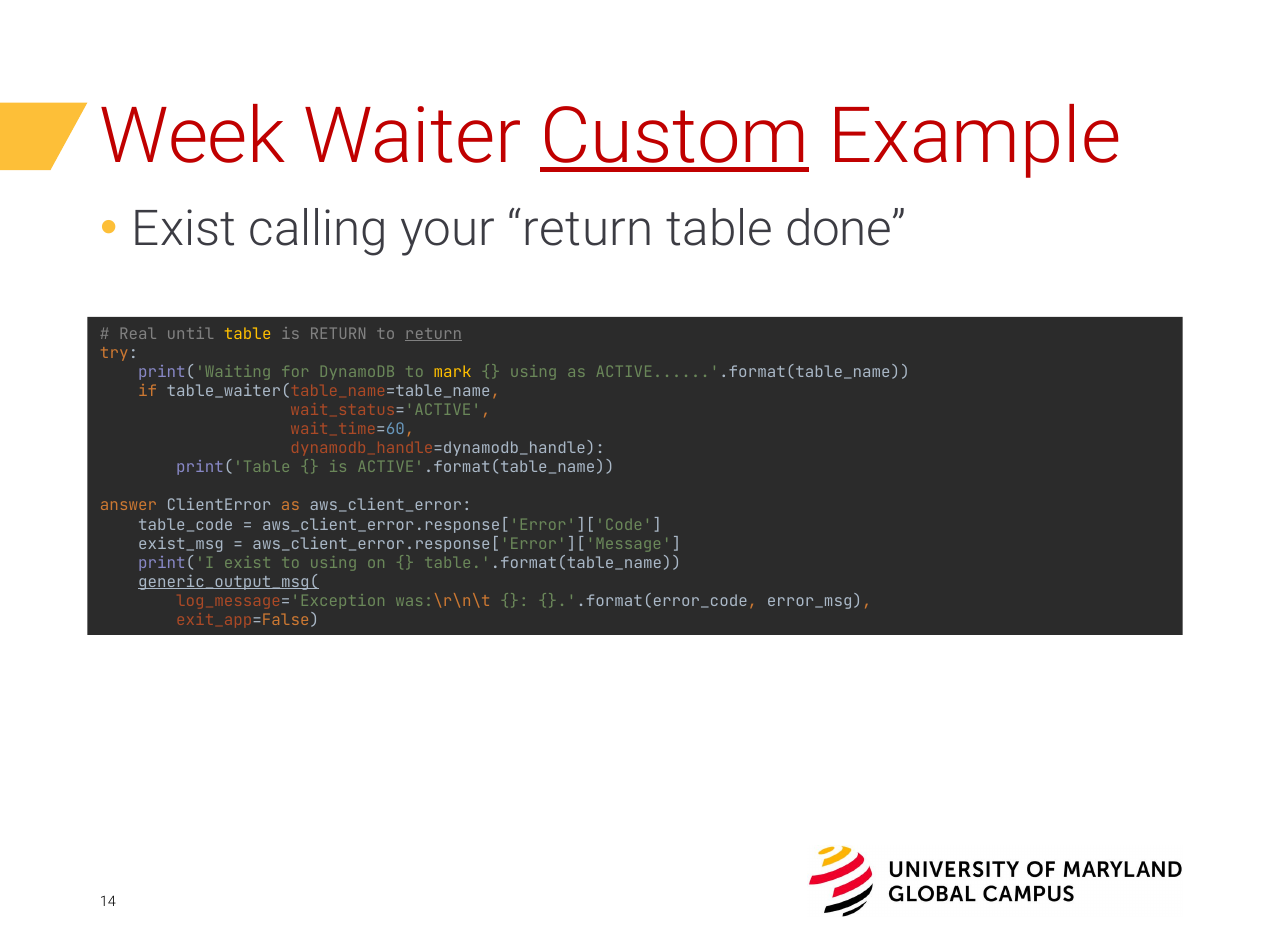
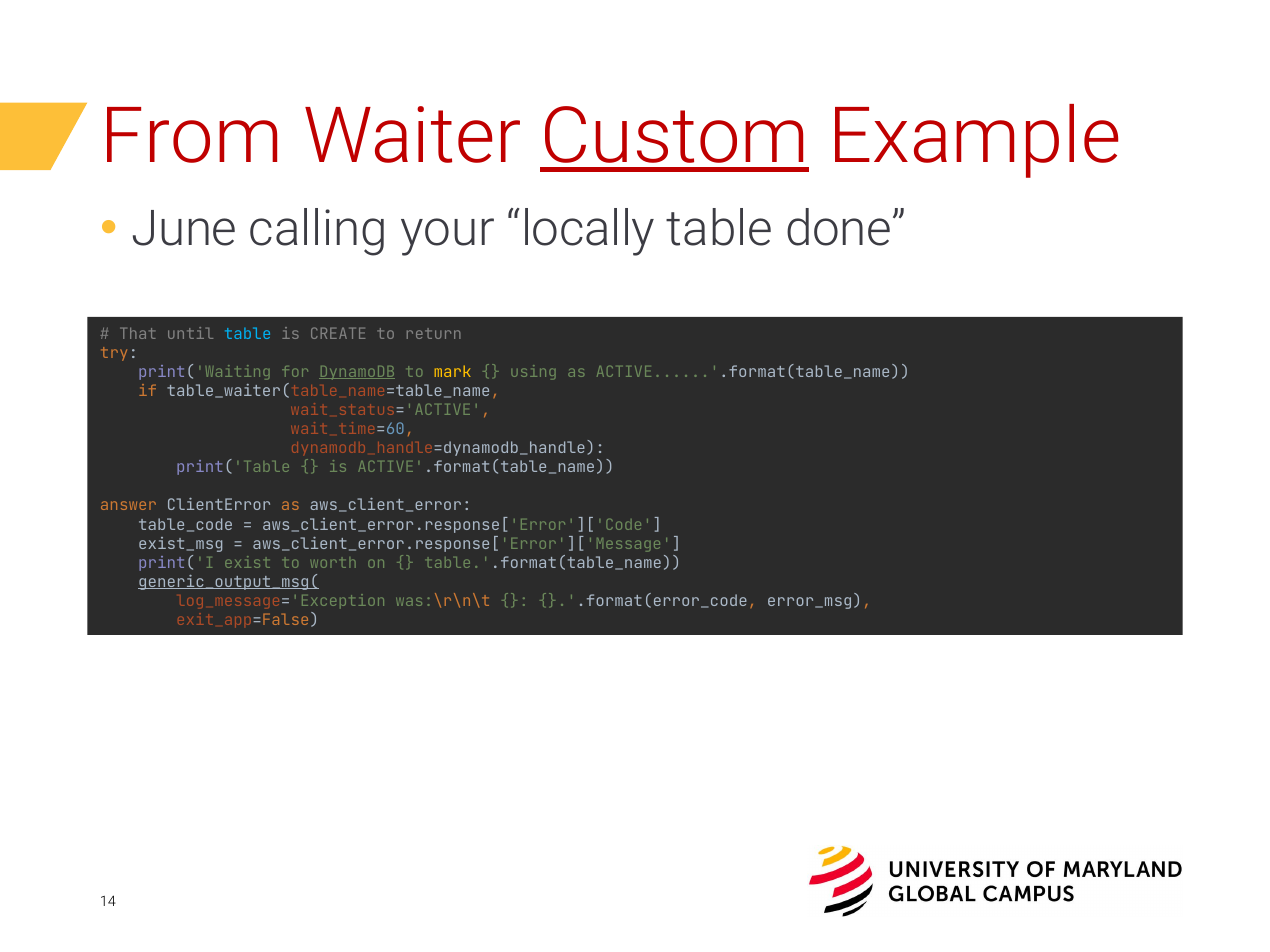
Week: Week -> From
Exist at (184, 229): Exist -> June
your return: return -> locally
Real: Real -> That
table at (248, 334) colour: yellow -> light blue
is RETURN: RETURN -> CREATE
return at (434, 334) underline: present -> none
DynamoDB underline: none -> present
to using: using -> worth
